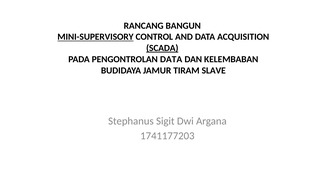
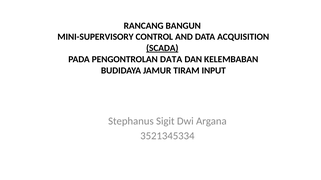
MINI-SUPERVISORY underline: present -> none
SLAVE: SLAVE -> INPUT
1741177203: 1741177203 -> 3521345334
